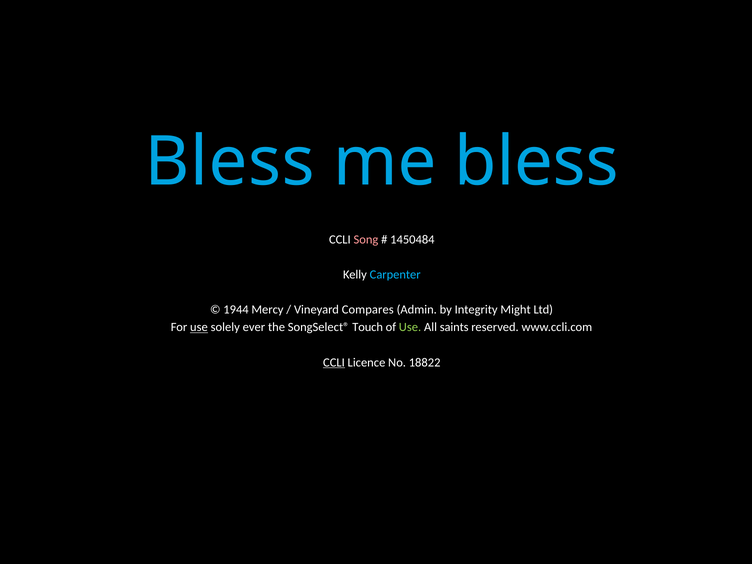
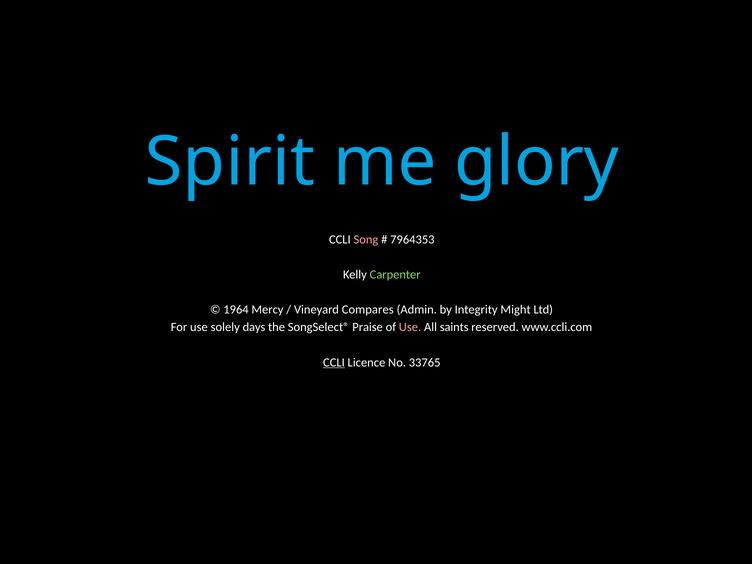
Bless at (230, 162): Bless -> Spirit
me bless: bless -> glory
1450484: 1450484 -> 7964353
Carpenter colour: light blue -> light green
1944: 1944 -> 1964
use at (199, 327) underline: present -> none
ever: ever -> days
Touch: Touch -> Praise
Use at (410, 327) colour: light green -> pink
18822: 18822 -> 33765
